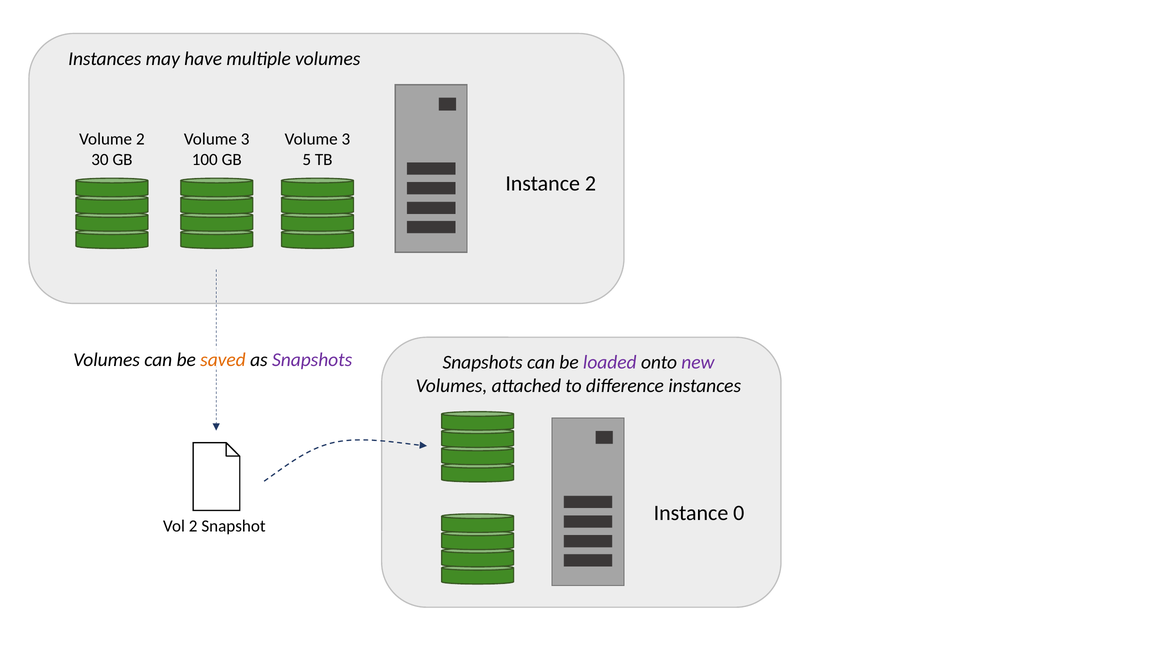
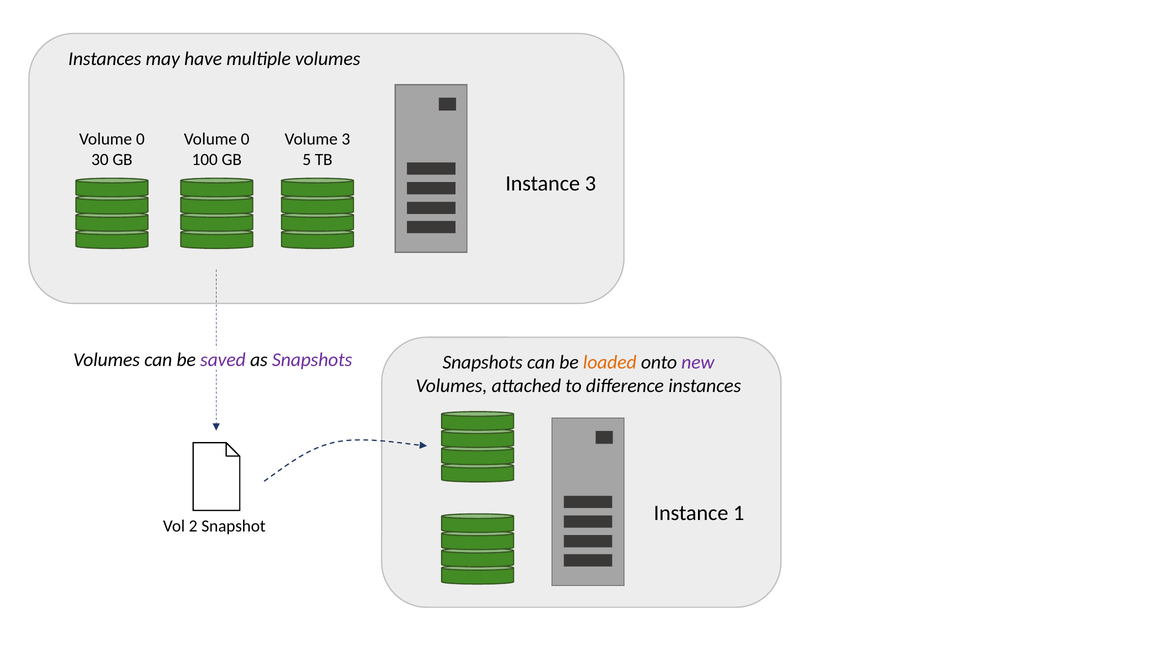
2 at (140, 139): 2 -> 0
3 at (245, 139): 3 -> 0
Instance 2: 2 -> 3
saved colour: orange -> purple
loaded colour: purple -> orange
0: 0 -> 1
